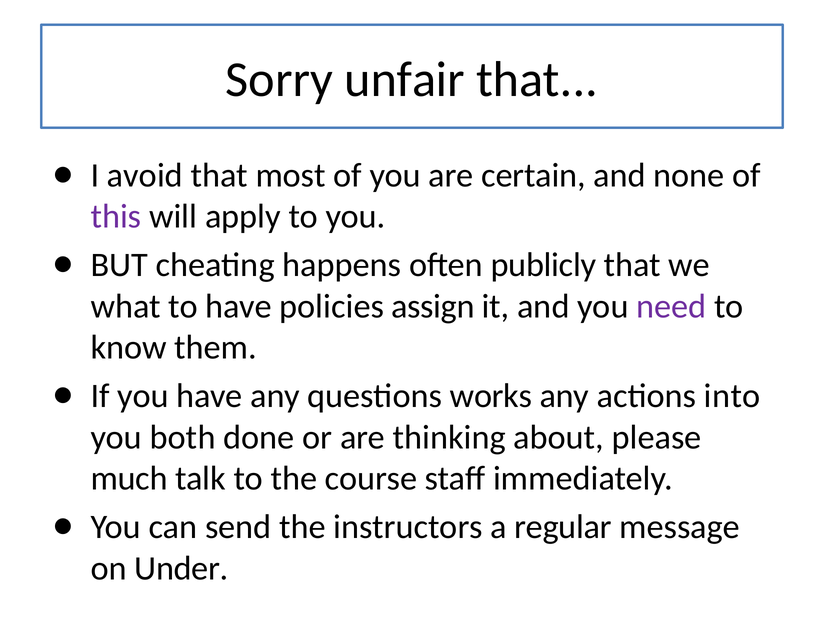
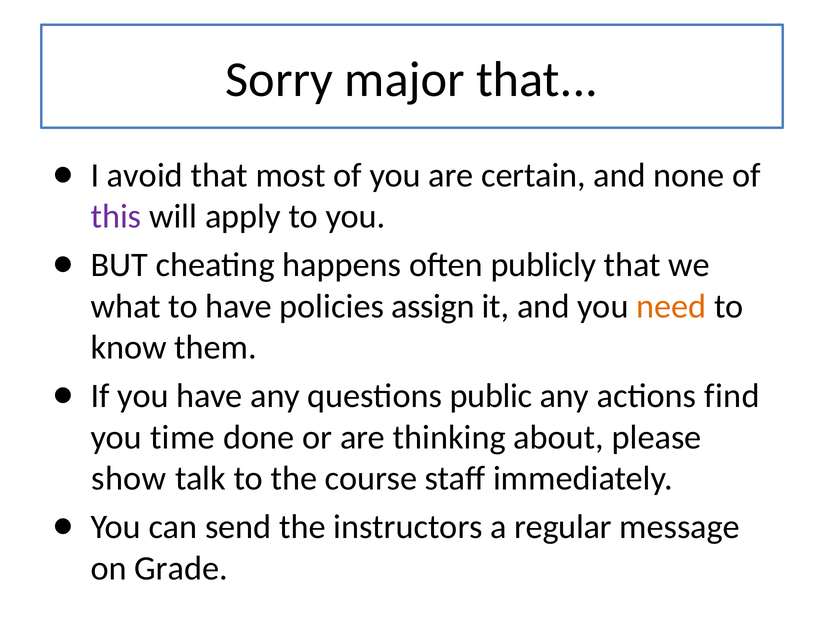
unfair: unfair -> major
need colour: purple -> orange
works: works -> public
into: into -> find
both: both -> time
much: much -> show
Under: Under -> Grade
